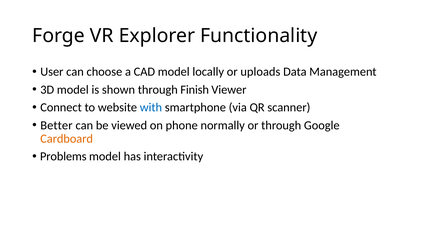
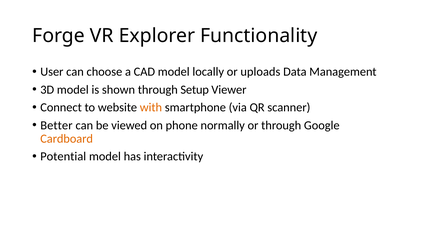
Finish: Finish -> Setup
with colour: blue -> orange
Problems: Problems -> Potential
